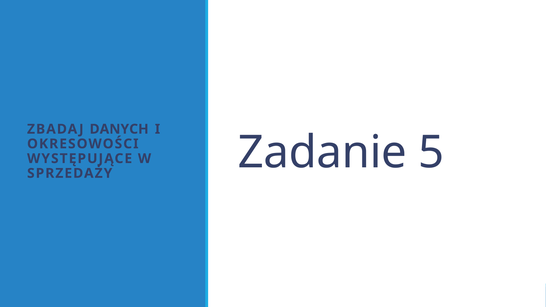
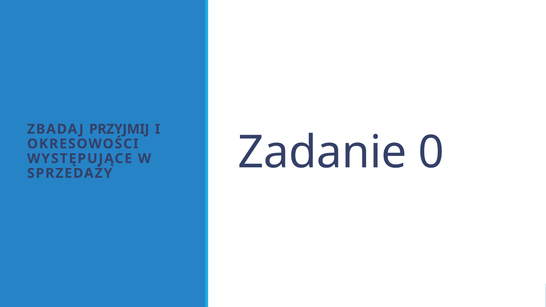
DANYCH: DANYCH -> PRZYJMIJ
5: 5 -> 0
